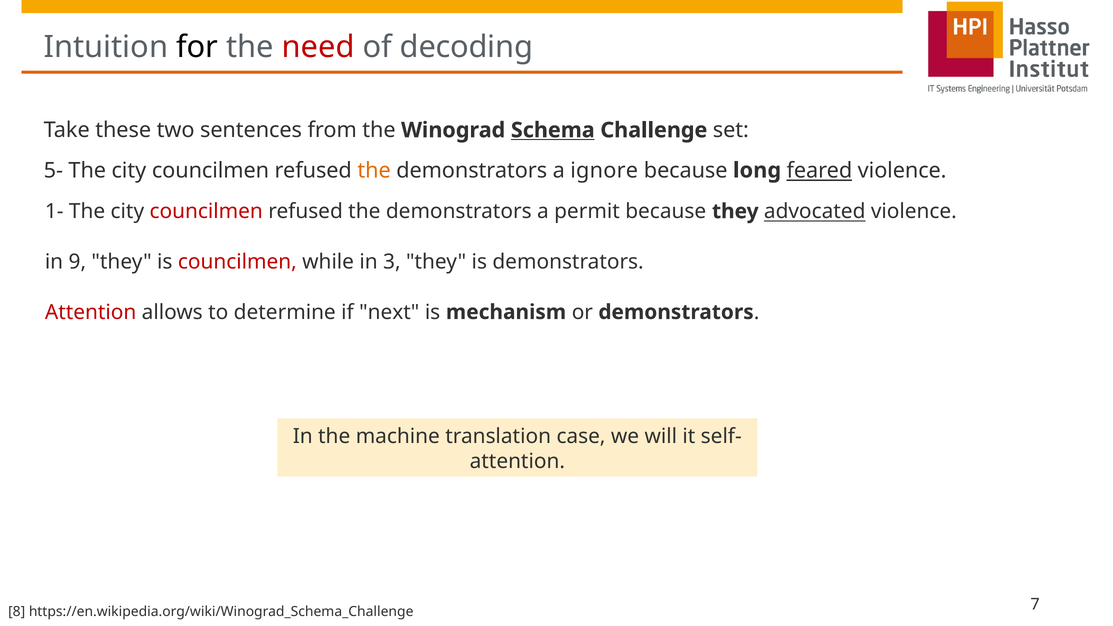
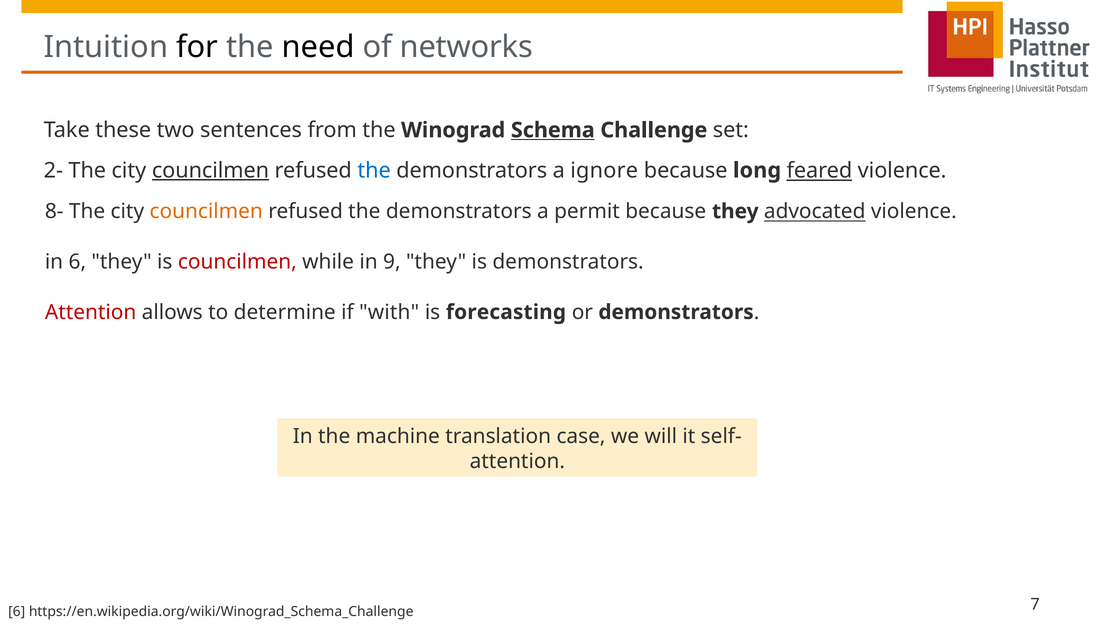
need colour: red -> black
decoding: decoding -> networks
5-: 5- -> 2-
councilmen at (211, 170) underline: none -> present
the at (374, 170) colour: orange -> blue
1-: 1- -> 8-
councilmen at (206, 211) colour: red -> orange
in 9: 9 -> 6
3: 3 -> 9
next: next -> with
mechanism: mechanism -> forecasting
8 at (17, 612): 8 -> 6
